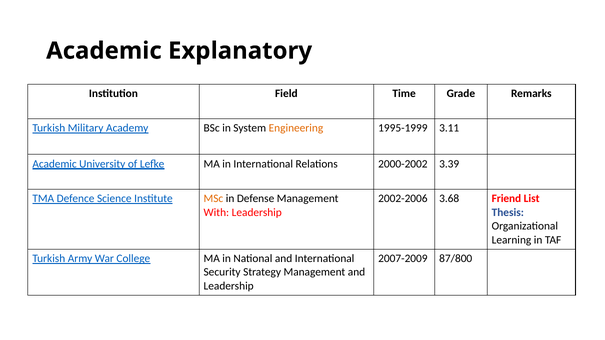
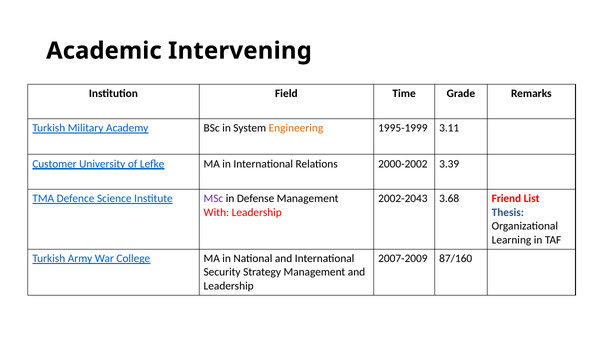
Explanatory: Explanatory -> Intervening
Academic at (55, 164): Academic -> Customer
MSc colour: orange -> purple
2002-2006: 2002-2006 -> 2002-2043
87/800: 87/800 -> 87/160
